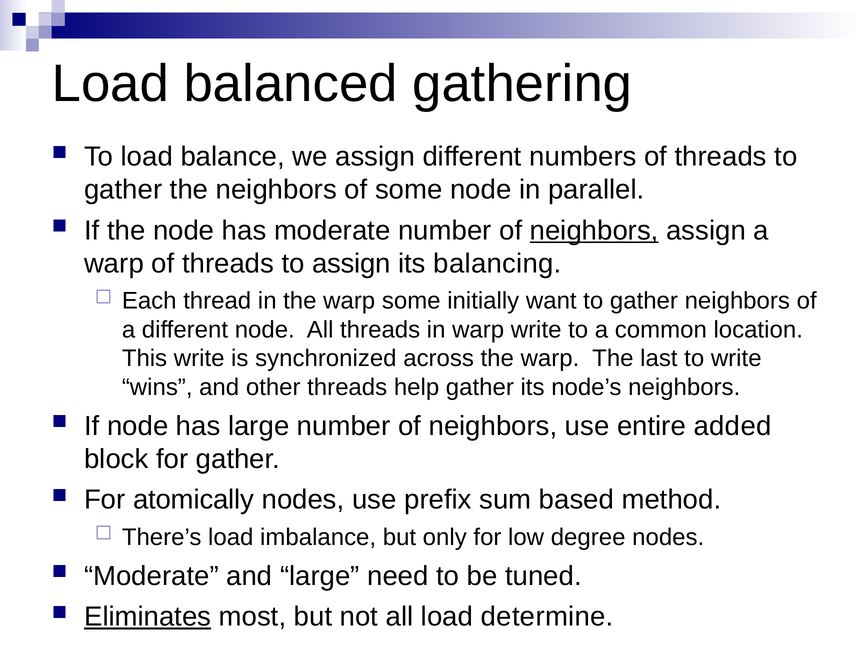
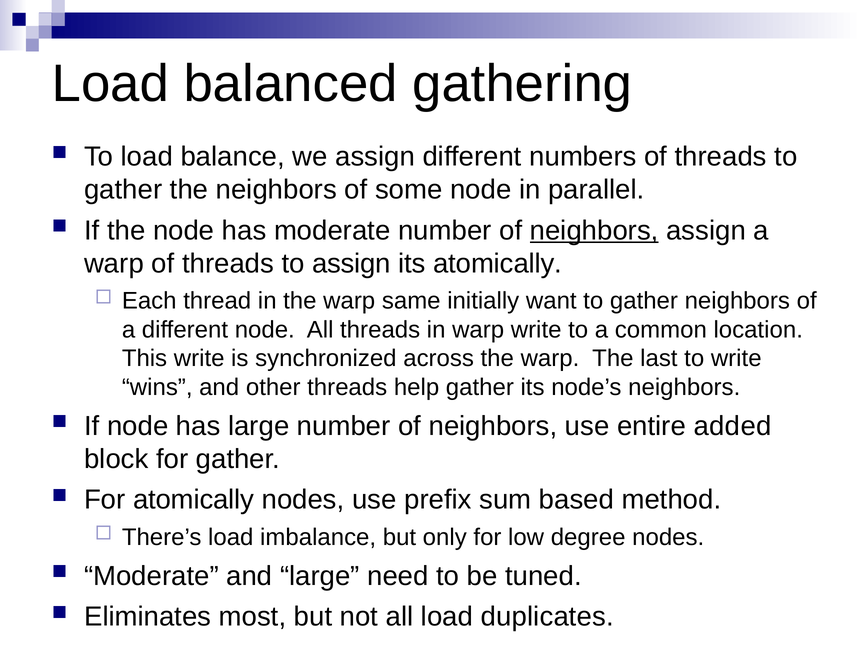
its balancing: balancing -> atomically
warp some: some -> same
Eliminates underline: present -> none
determine: determine -> duplicates
